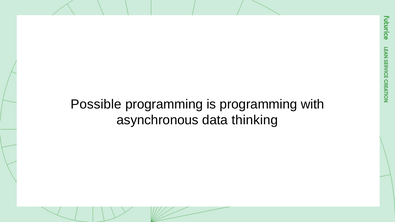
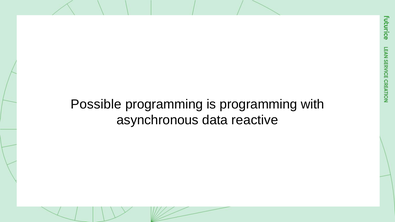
thinking: thinking -> reactive
